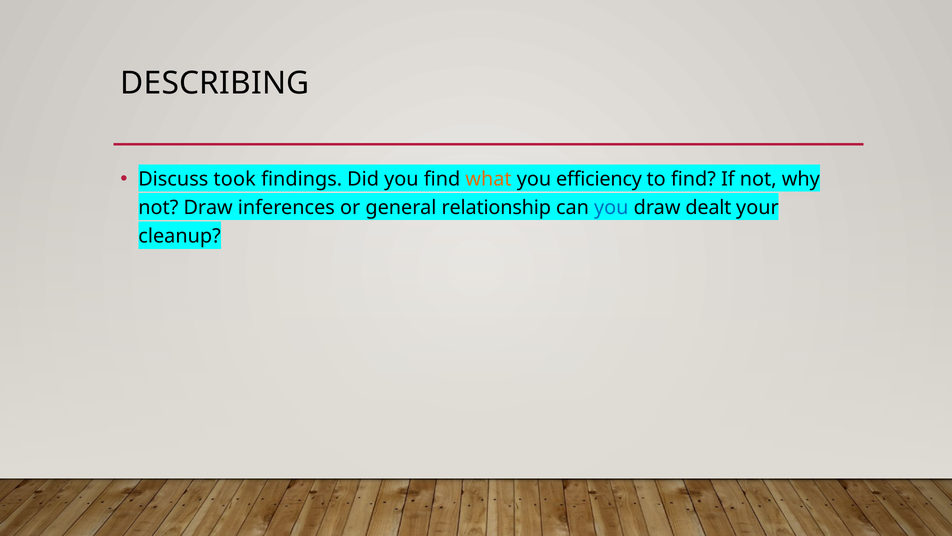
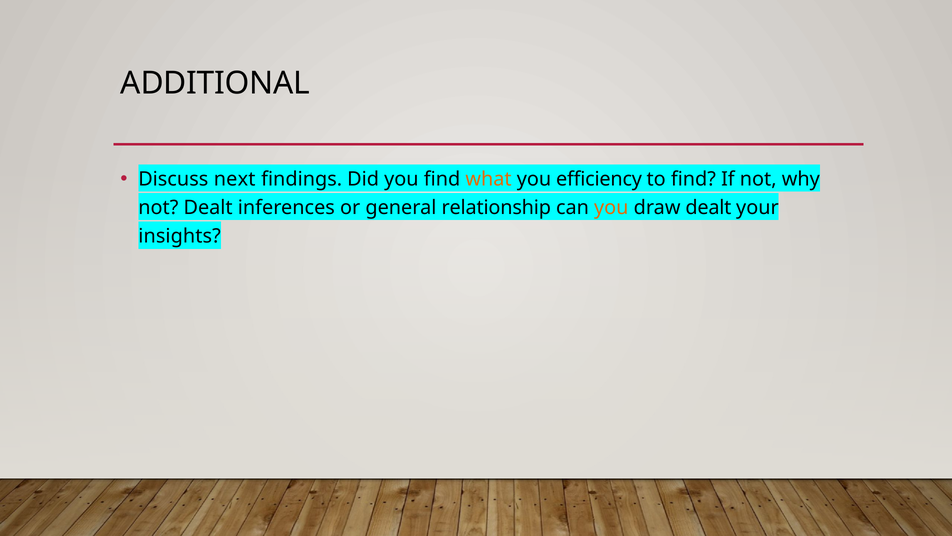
DESCRIBING: DESCRIBING -> ADDITIONAL
took: took -> next
not Draw: Draw -> Dealt
you at (611, 208) colour: blue -> orange
cleanup: cleanup -> insights
